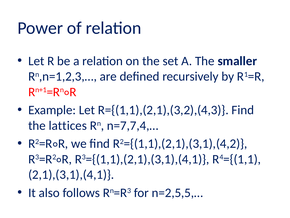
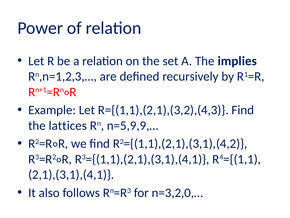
smaller: smaller -> implies
n=7,7,4,…: n=7,7,4,… -> n=5,9,9,…
n=2,5,5,…: n=2,5,5,… -> n=3,2,0,…
